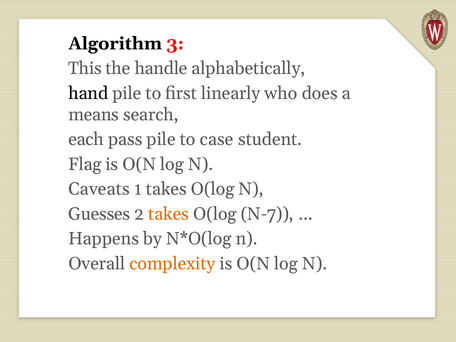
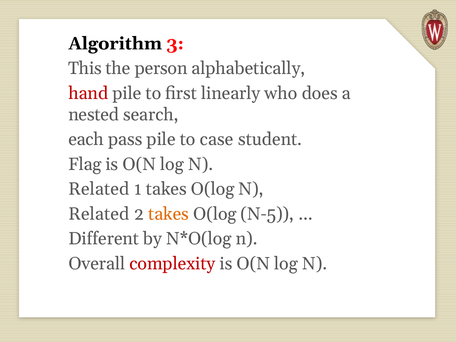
handle: handle -> person
hand colour: black -> red
means: means -> nested
Caveats at (99, 189): Caveats -> Related
Guesses at (99, 214): Guesses -> Related
N-7: N-7 -> N-5
Happens: Happens -> Different
complexity colour: orange -> red
